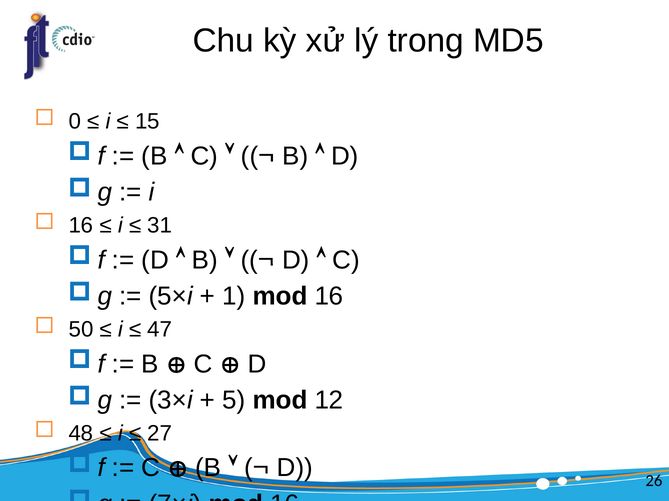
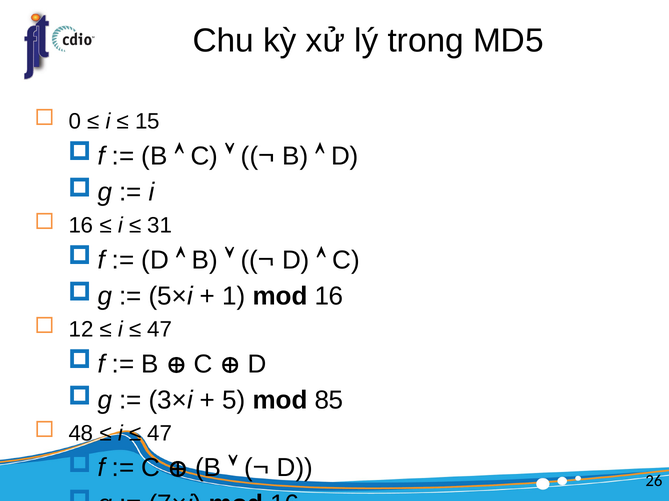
50: 50 -> 12
12: 12 -> 85
27 at (160, 434): 27 -> 47
